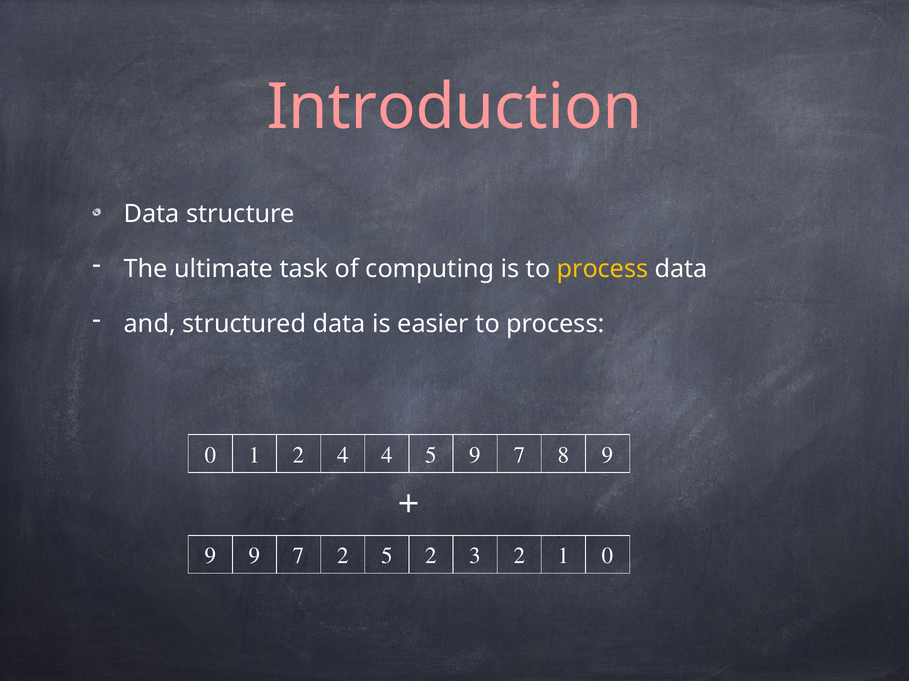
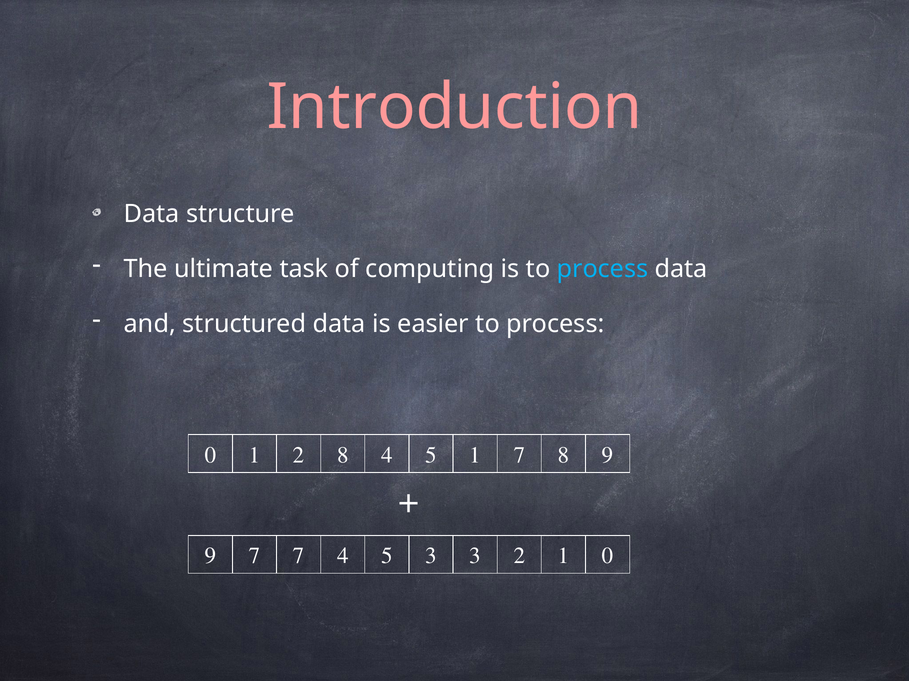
process at (602, 269) colour: yellow -> light blue
2 4: 4 -> 8
5 9: 9 -> 1
9 at (255, 556): 9 -> 7
7 2: 2 -> 4
5 2: 2 -> 3
